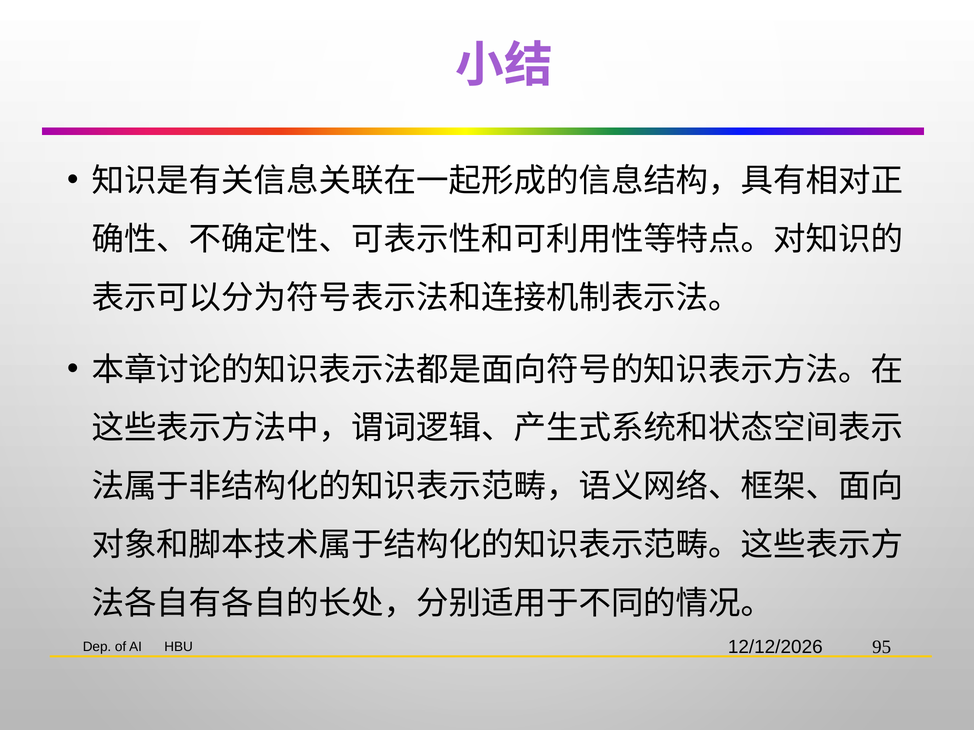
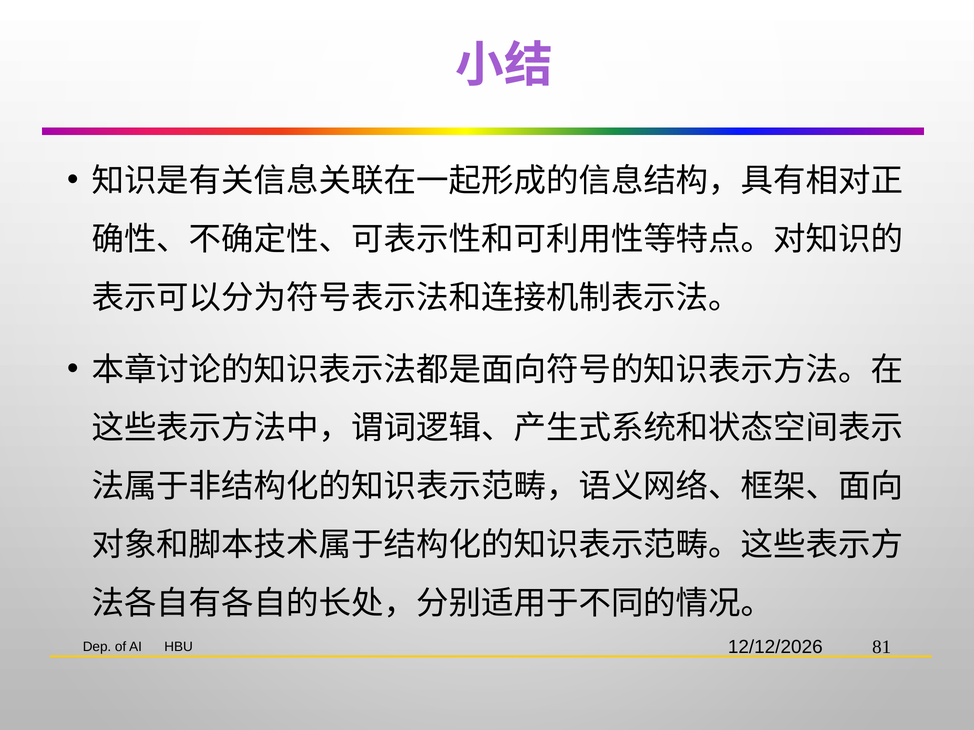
95: 95 -> 81
